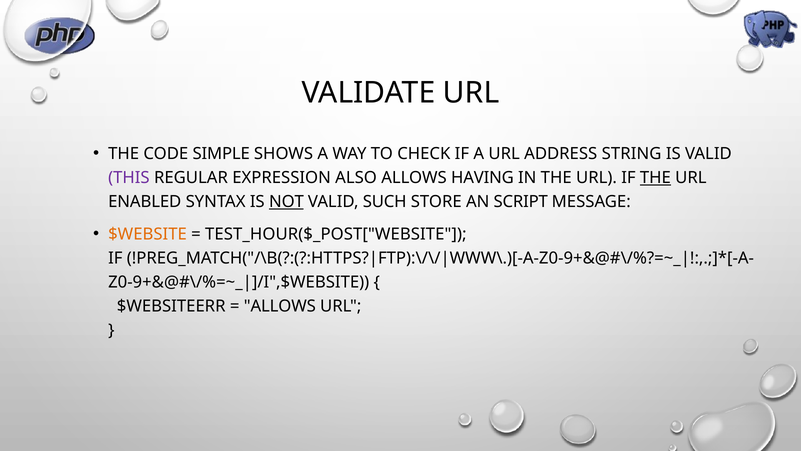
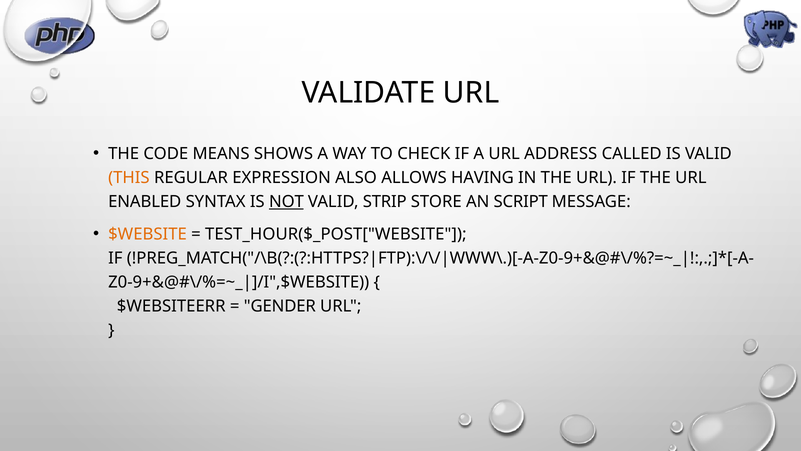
SIMPLE: SIMPLE -> MEANS
STRING: STRING -> CALLED
THIS colour: purple -> orange
THE at (655, 178) underline: present -> none
SUCH: SUCH -> STRIP
ALLOWS at (280, 306): ALLOWS -> GENDER
